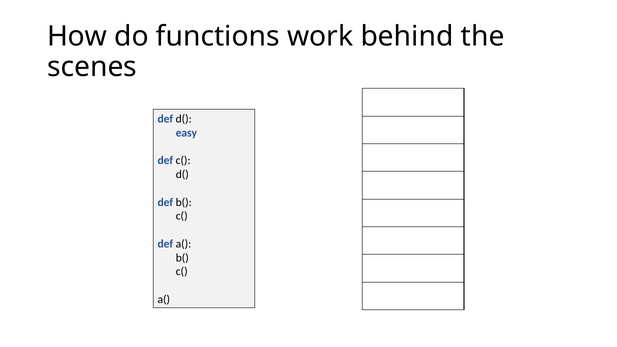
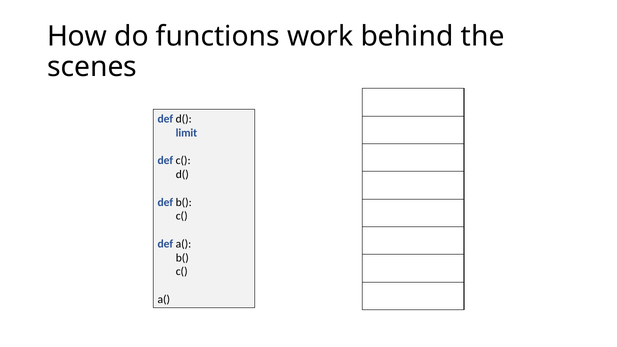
easy: easy -> limit
